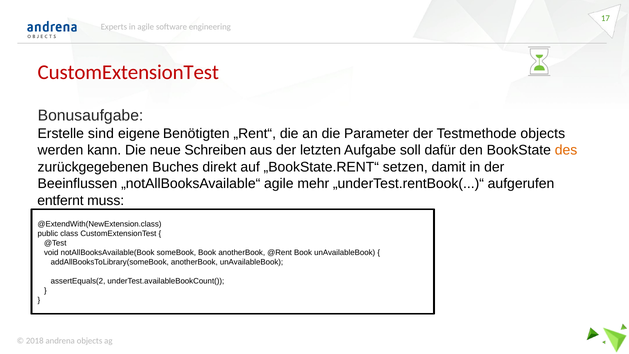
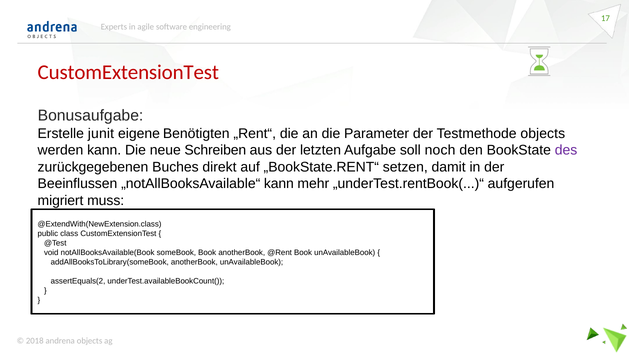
sind: sind -> junit
dafür: dafür -> noch
des colour: orange -> purple
„notAllBooksAvailable“ agile: agile -> kann
entfernt: entfernt -> migriert
